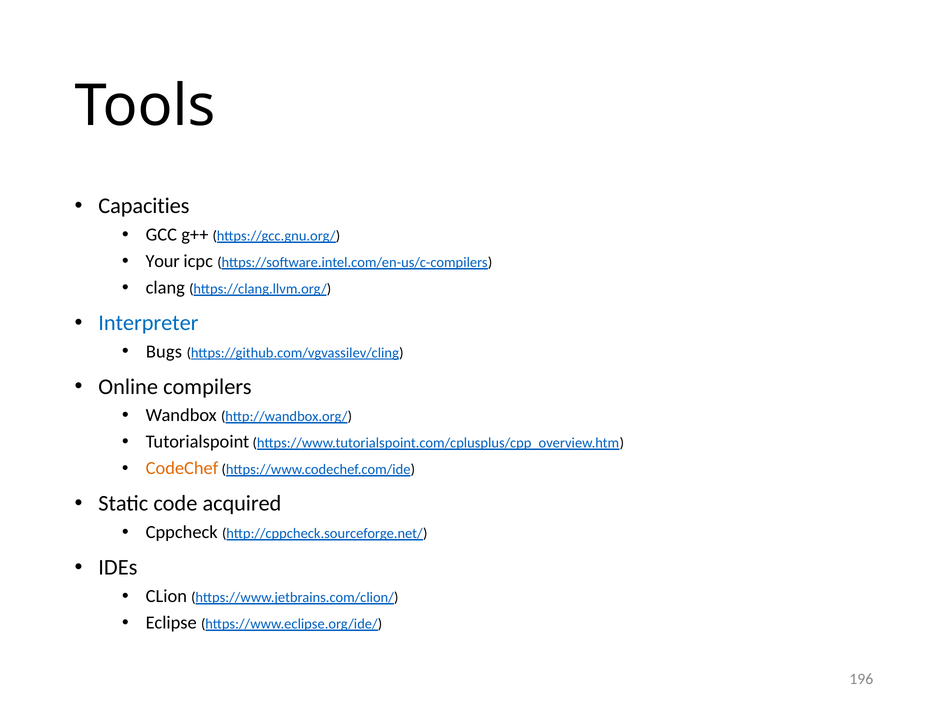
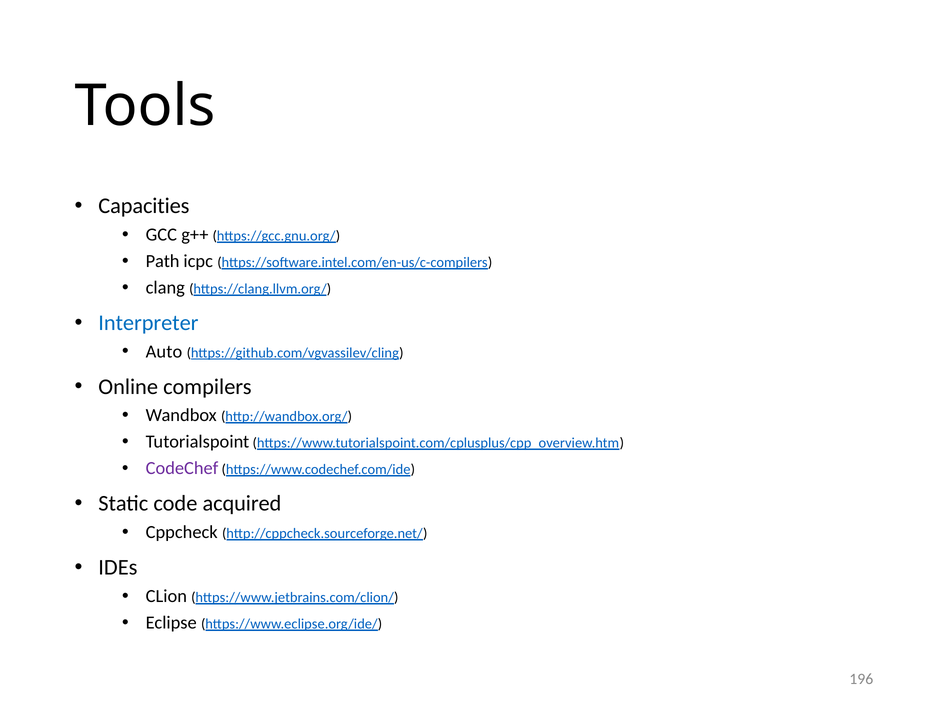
Your: Your -> Path
Bugs: Bugs -> Auto
CodeChef colour: orange -> purple
